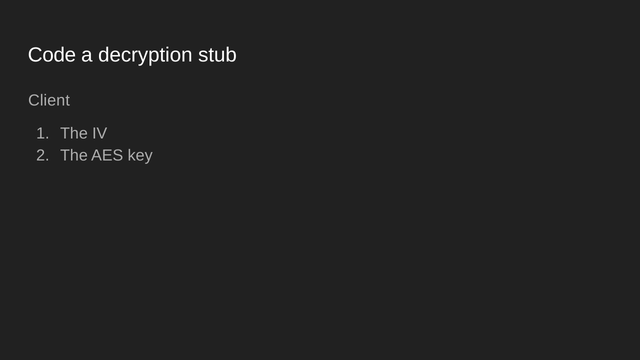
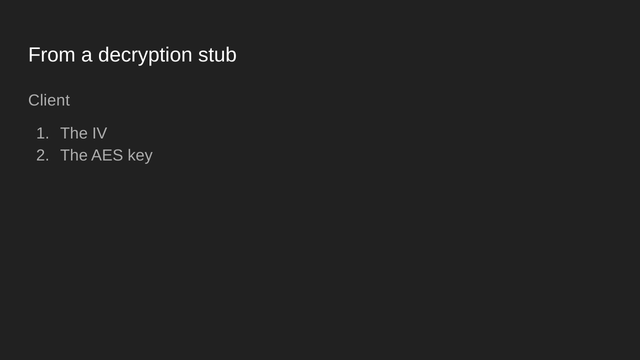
Code: Code -> From
